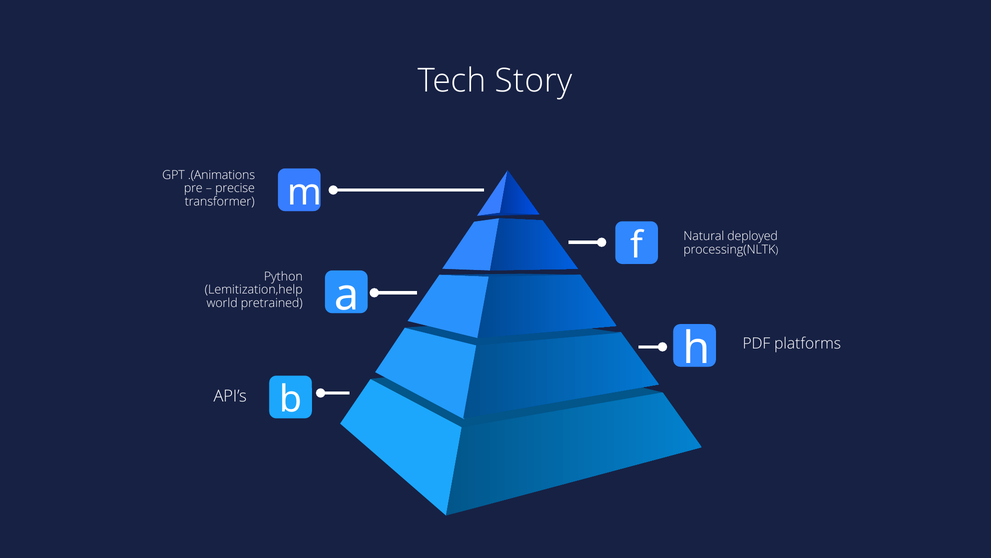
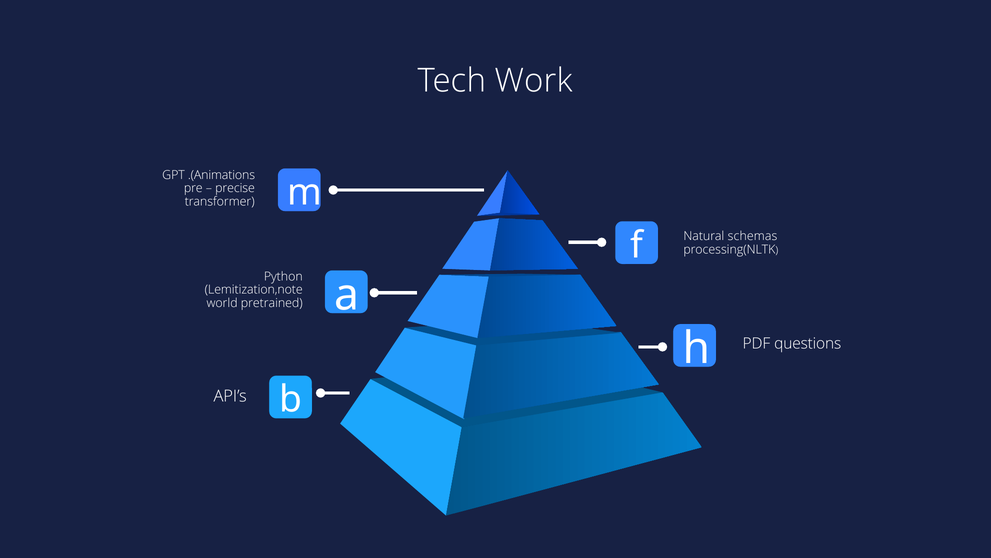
Story: Story -> Work
deployed: deployed -> schemas
Lemitization,help: Lemitization,help -> Lemitization,note
platforms: platforms -> questions
